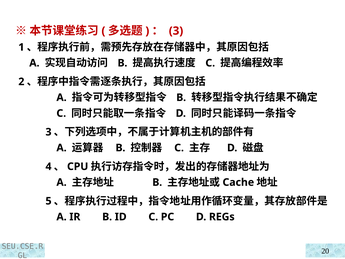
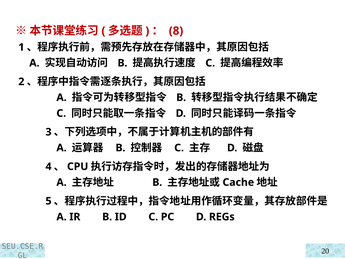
3 at (176, 31): 3 -> 8
